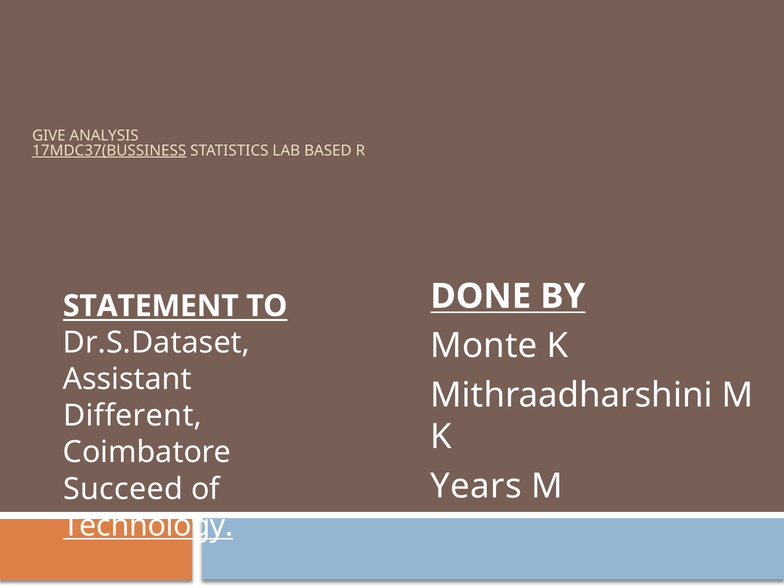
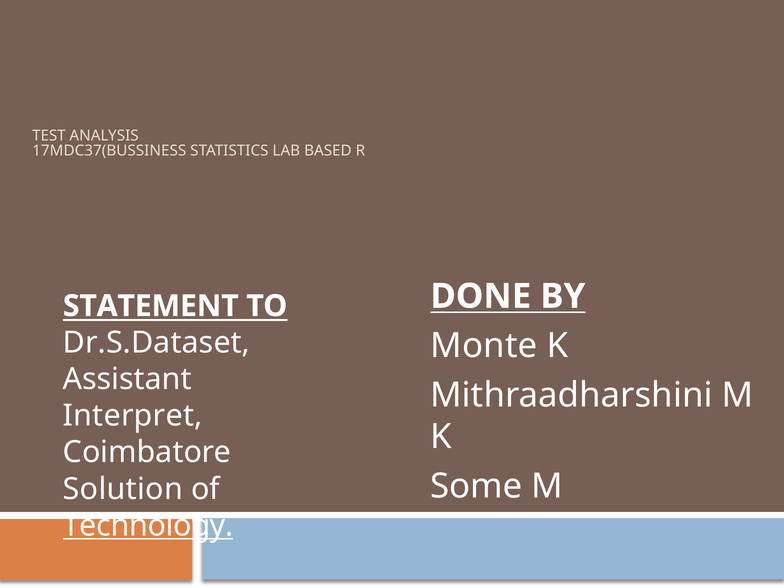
GIVE: GIVE -> TEST
17MDC37(BUSSINESS underline: present -> none
Different: Different -> Interpret
Years: Years -> Some
Succeed: Succeed -> Solution
